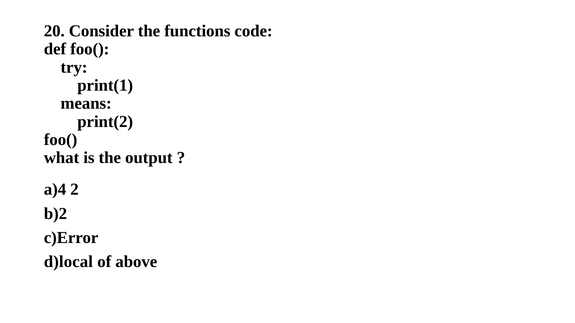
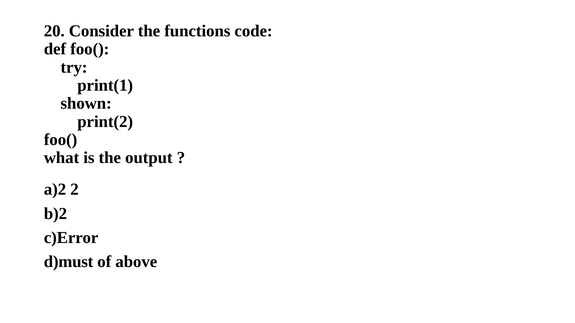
means: means -> shown
a)4: a)4 -> a)2
d)local: d)local -> d)must
